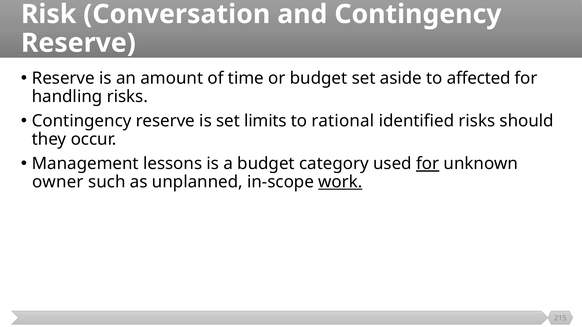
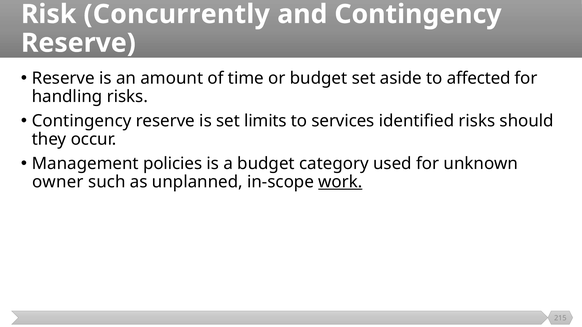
Conversation: Conversation -> Concurrently
rational: rational -> services
lessons: lessons -> policies
for at (428, 164) underline: present -> none
